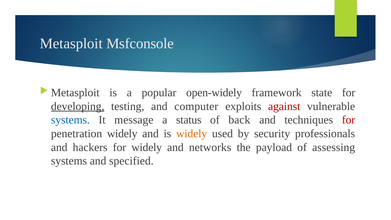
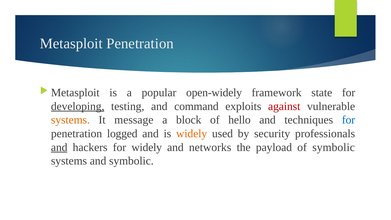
Metasploit Msfconsole: Msfconsole -> Penetration
computer: computer -> command
systems at (70, 120) colour: blue -> orange
status: status -> block
back: back -> hello
for at (349, 120) colour: red -> blue
penetration widely: widely -> logged
and at (59, 147) underline: none -> present
of assessing: assessing -> symbolic
and specified: specified -> symbolic
